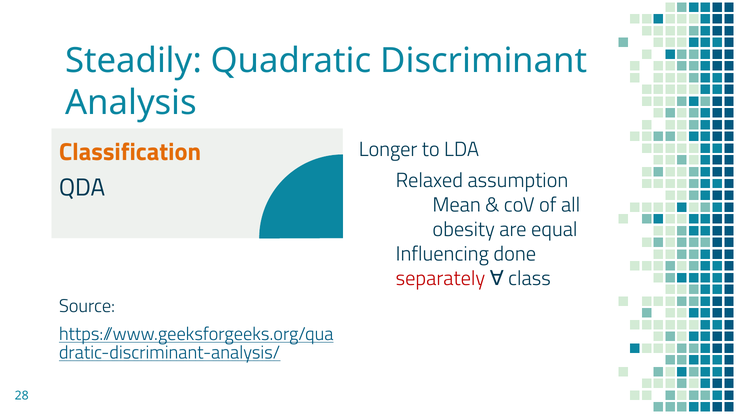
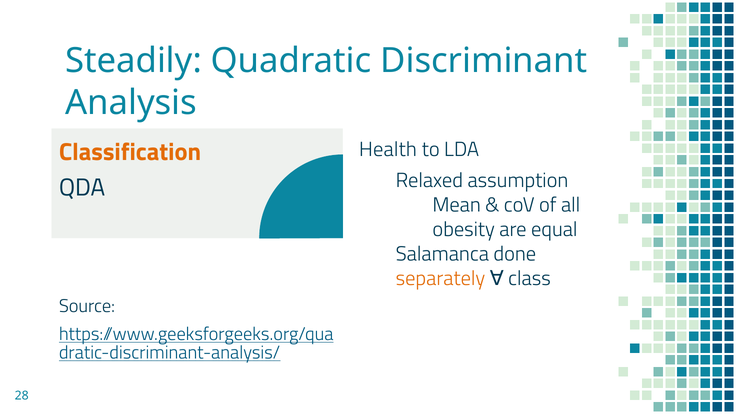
Longer: Longer -> Health
Influencing: Influencing -> Salamanca
separately colour: red -> orange
